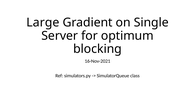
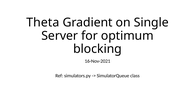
Large: Large -> Theta
